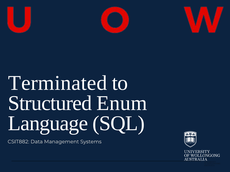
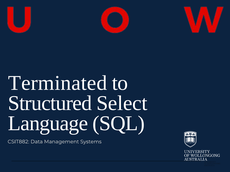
Enum: Enum -> Select
